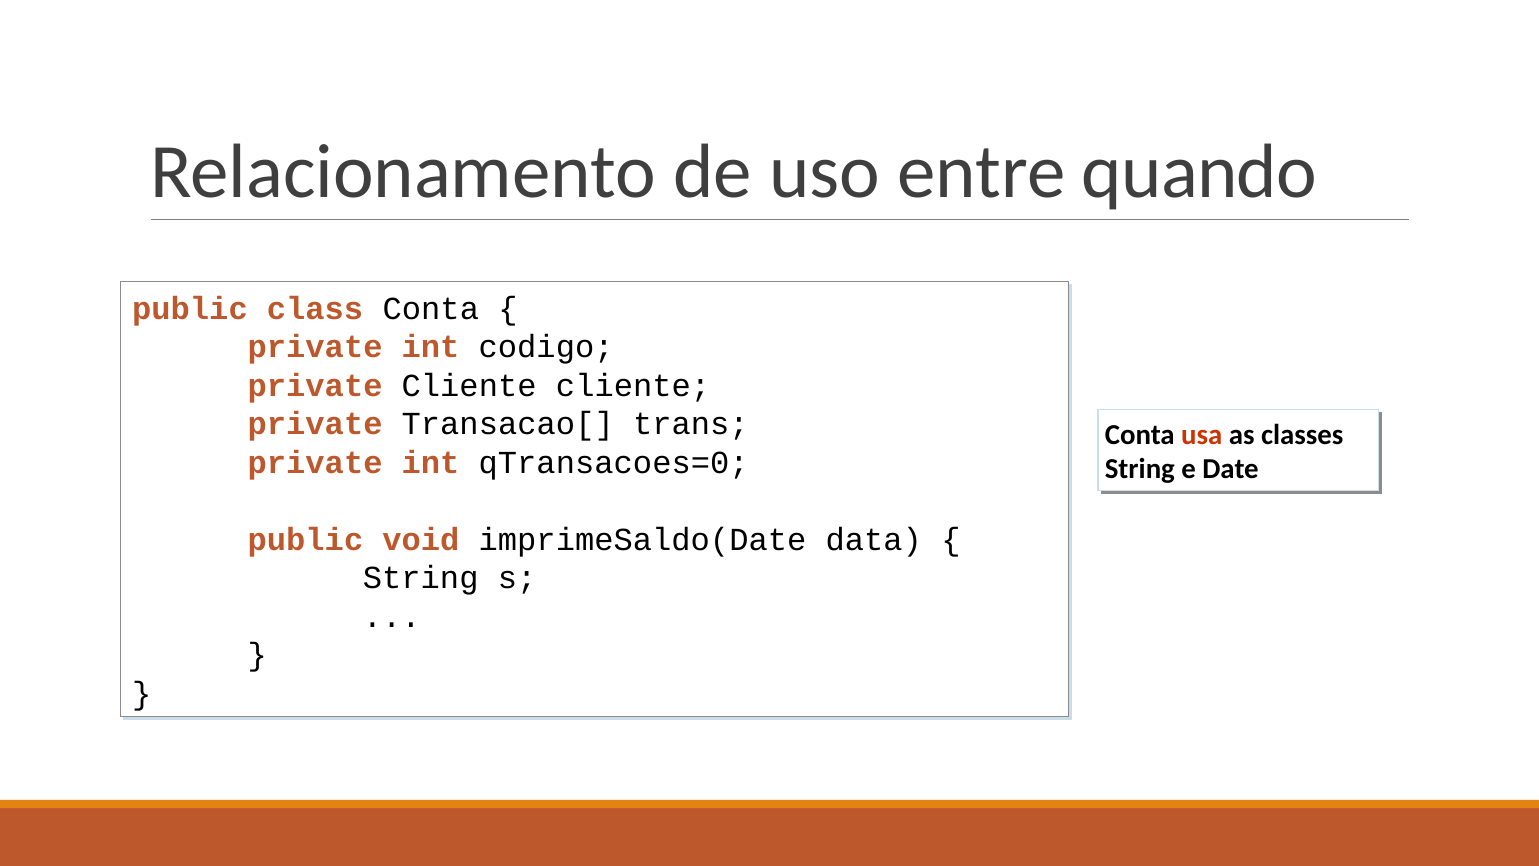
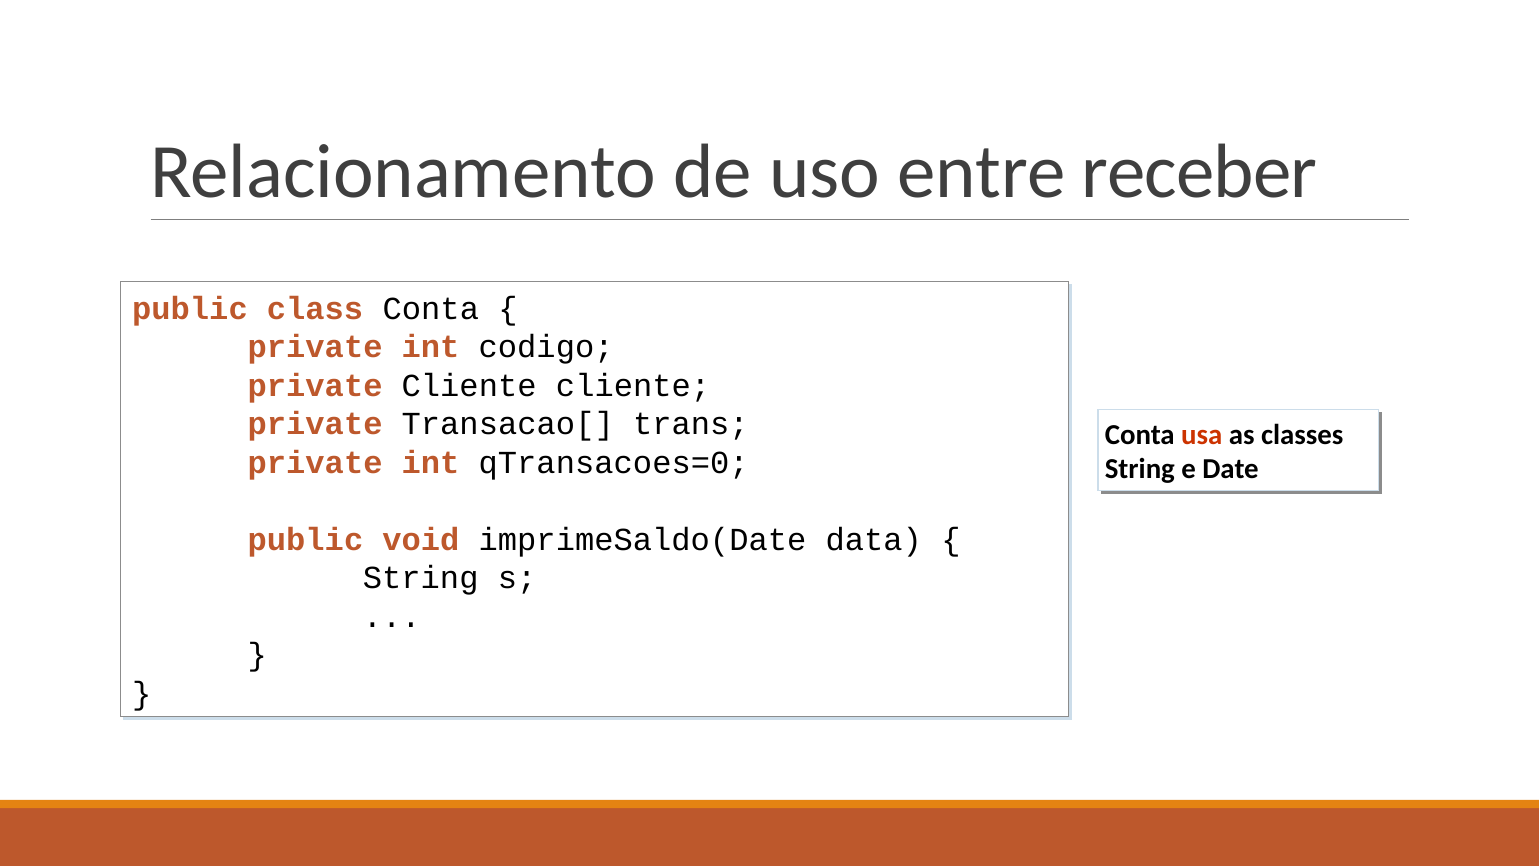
quando: quando -> receber
